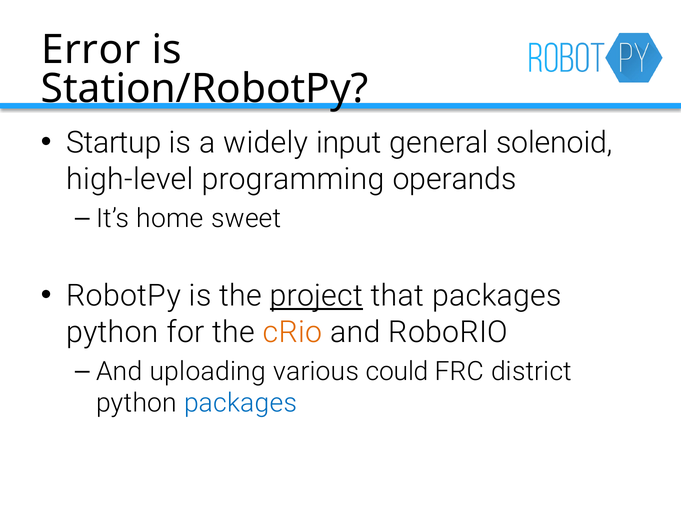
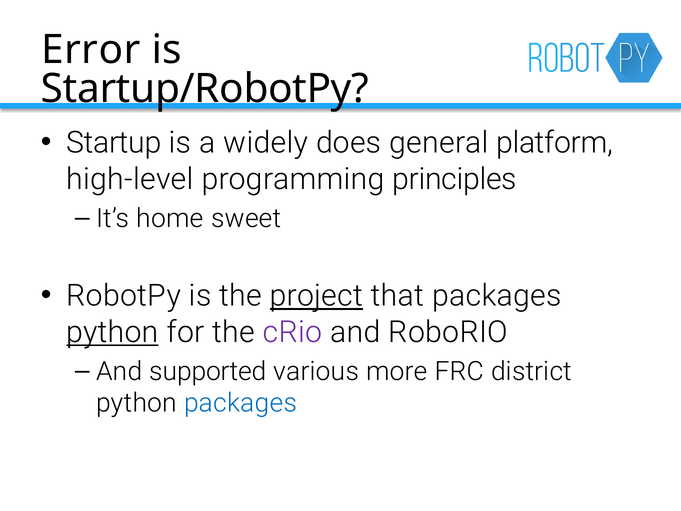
Station/RobotPy: Station/RobotPy -> Startup/RobotPy
input: input -> does
solenoid: solenoid -> platform
operands: operands -> principles
python at (112, 332) underline: none -> present
cRio colour: orange -> purple
uploading: uploading -> supported
could: could -> more
